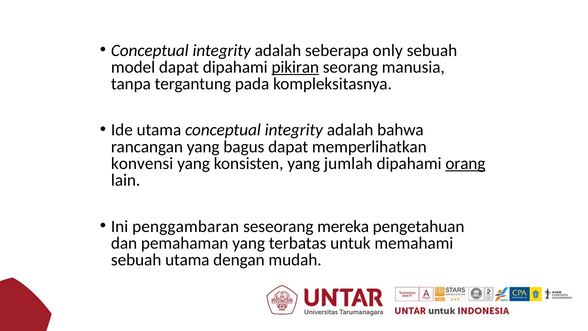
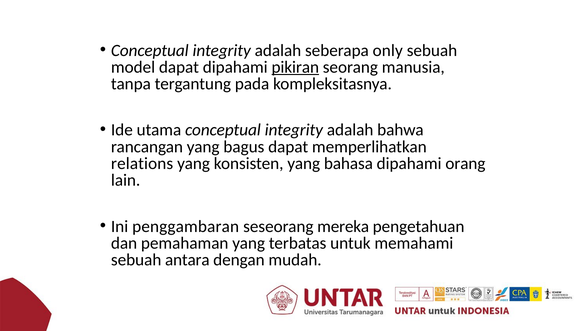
konvensi: konvensi -> relations
jumlah: jumlah -> bahasa
orang underline: present -> none
sebuah utama: utama -> antara
